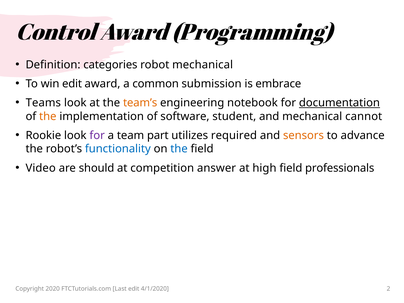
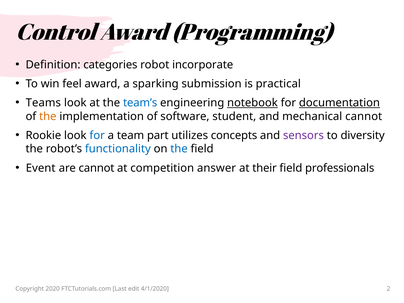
robot mechanical: mechanical -> incorporate
win edit: edit -> feel
common: common -> sparking
embrace: embrace -> practical
team’s colour: orange -> blue
notebook underline: none -> present
for at (97, 135) colour: purple -> blue
required: required -> concepts
sensors colour: orange -> purple
advance: advance -> diversity
Video: Video -> Event
are should: should -> cannot
high: high -> their
